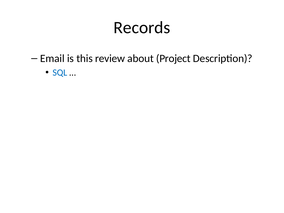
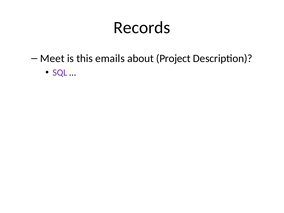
Email: Email -> Meet
review: review -> emails
SQL colour: blue -> purple
